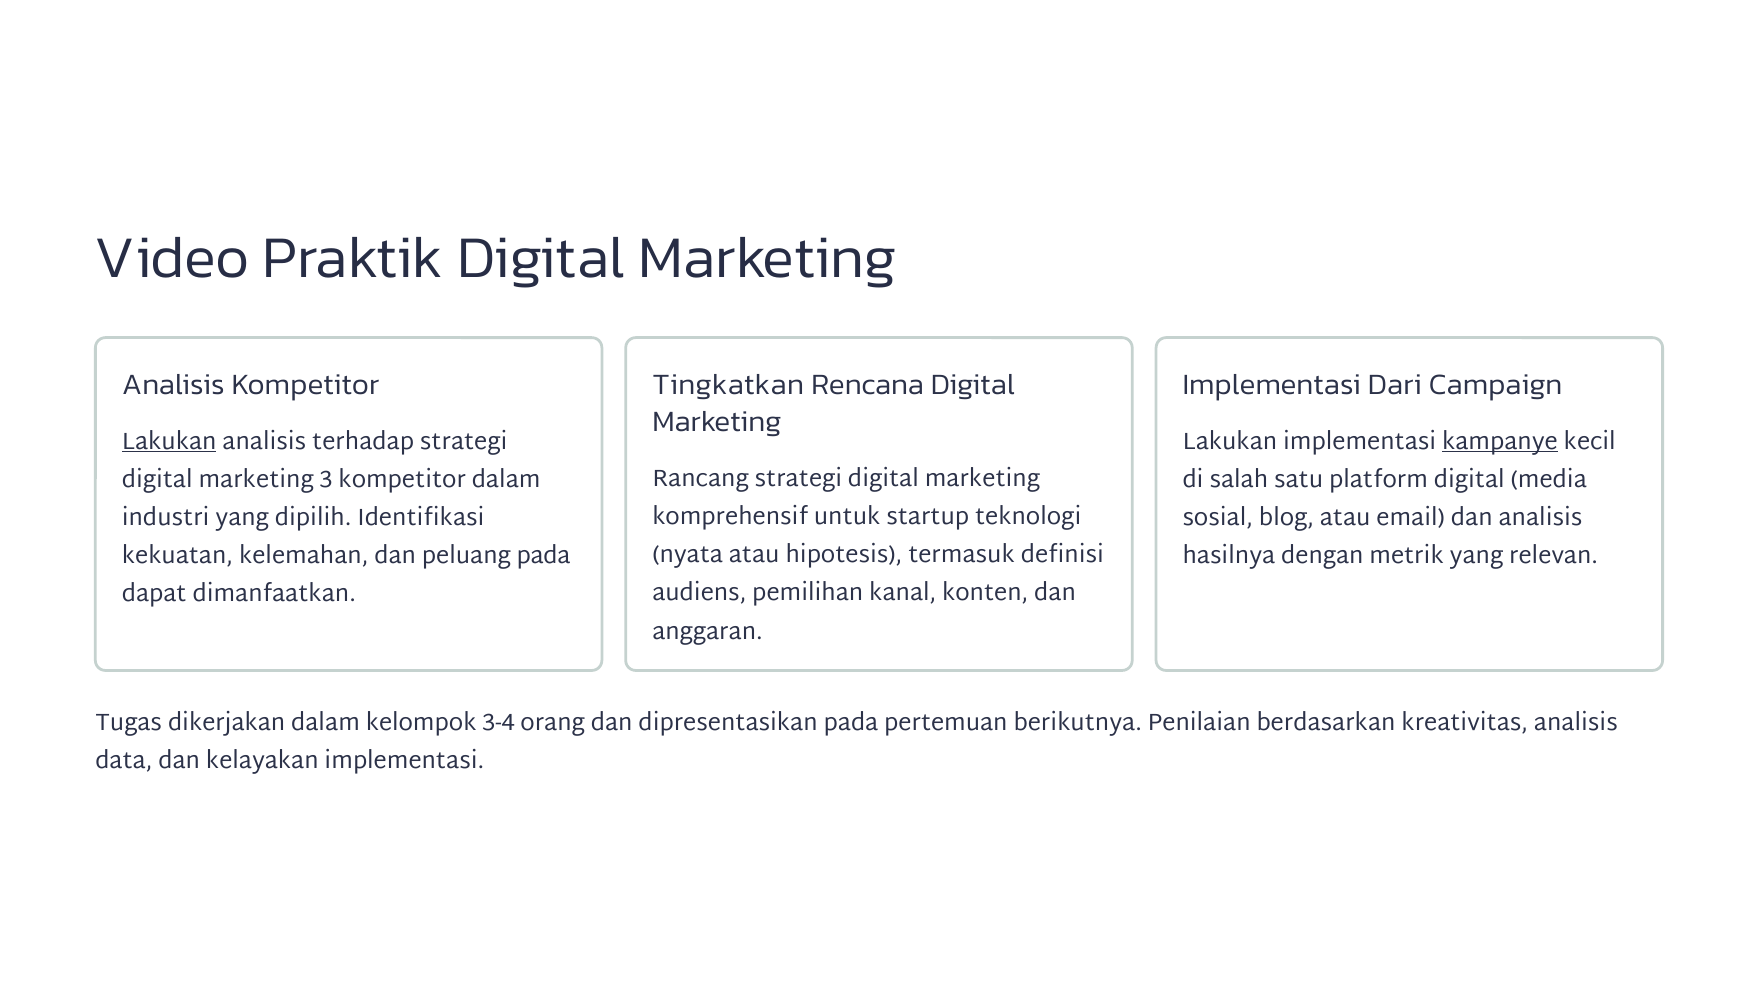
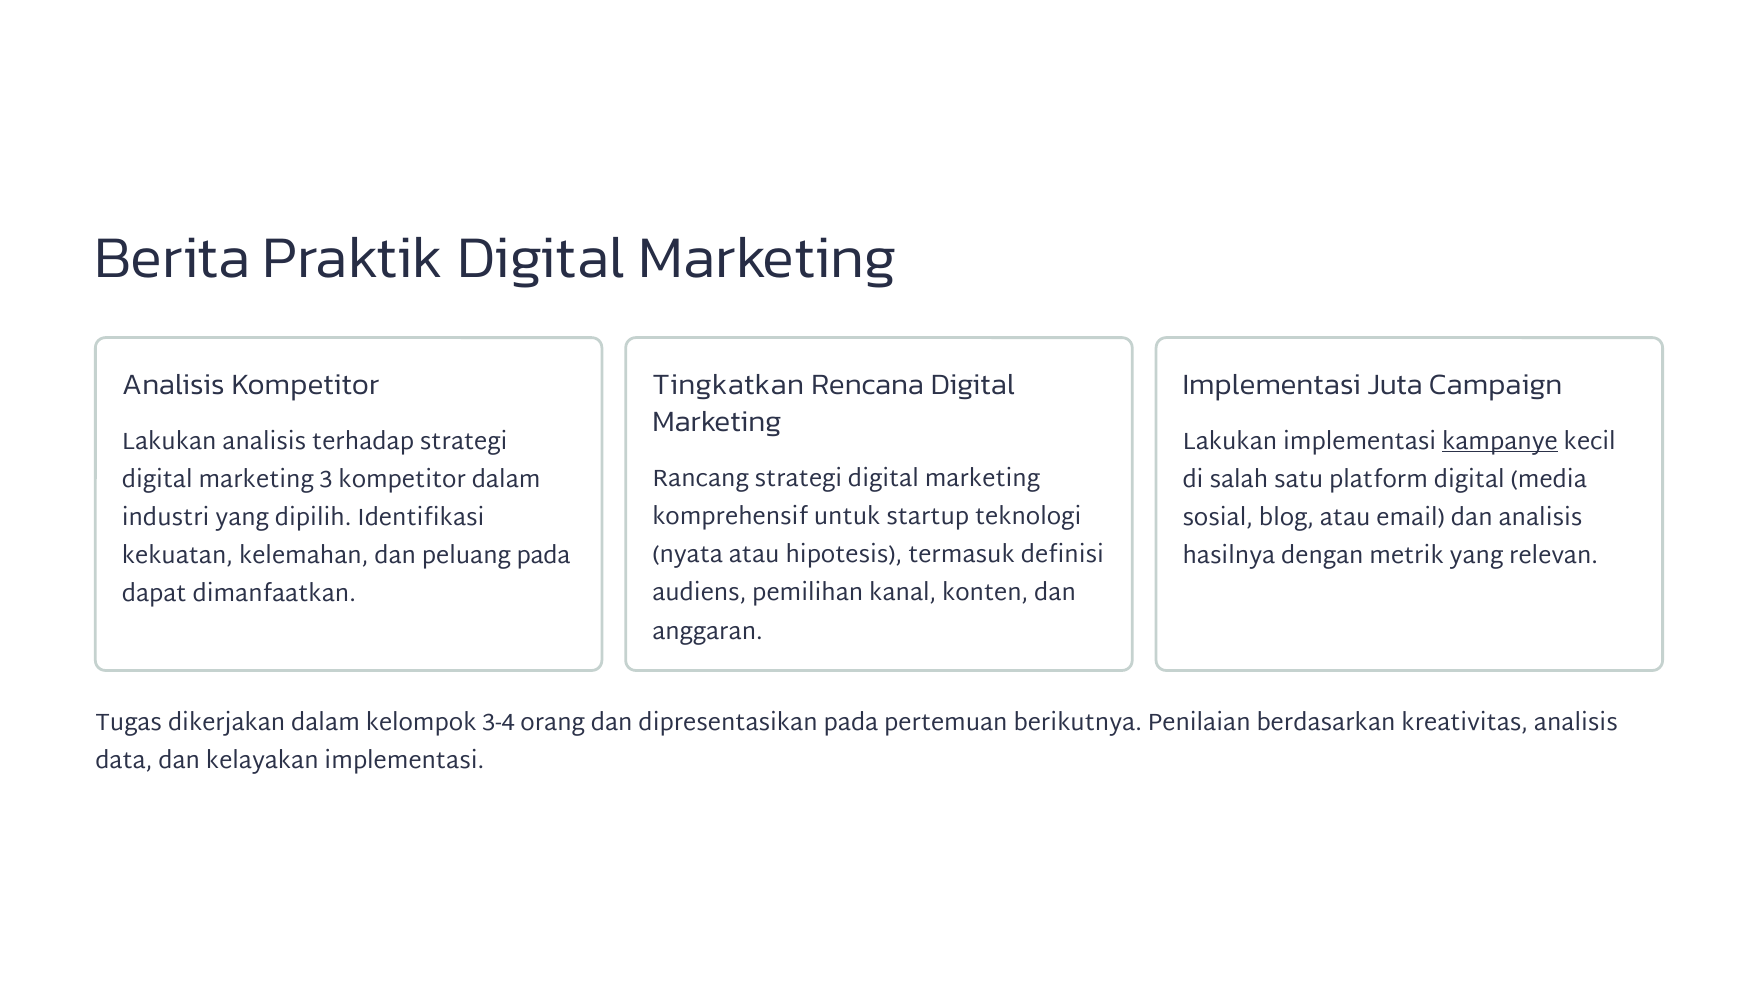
Video: Video -> Berita
Dari: Dari -> Juta
Lakukan at (169, 441) underline: present -> none
